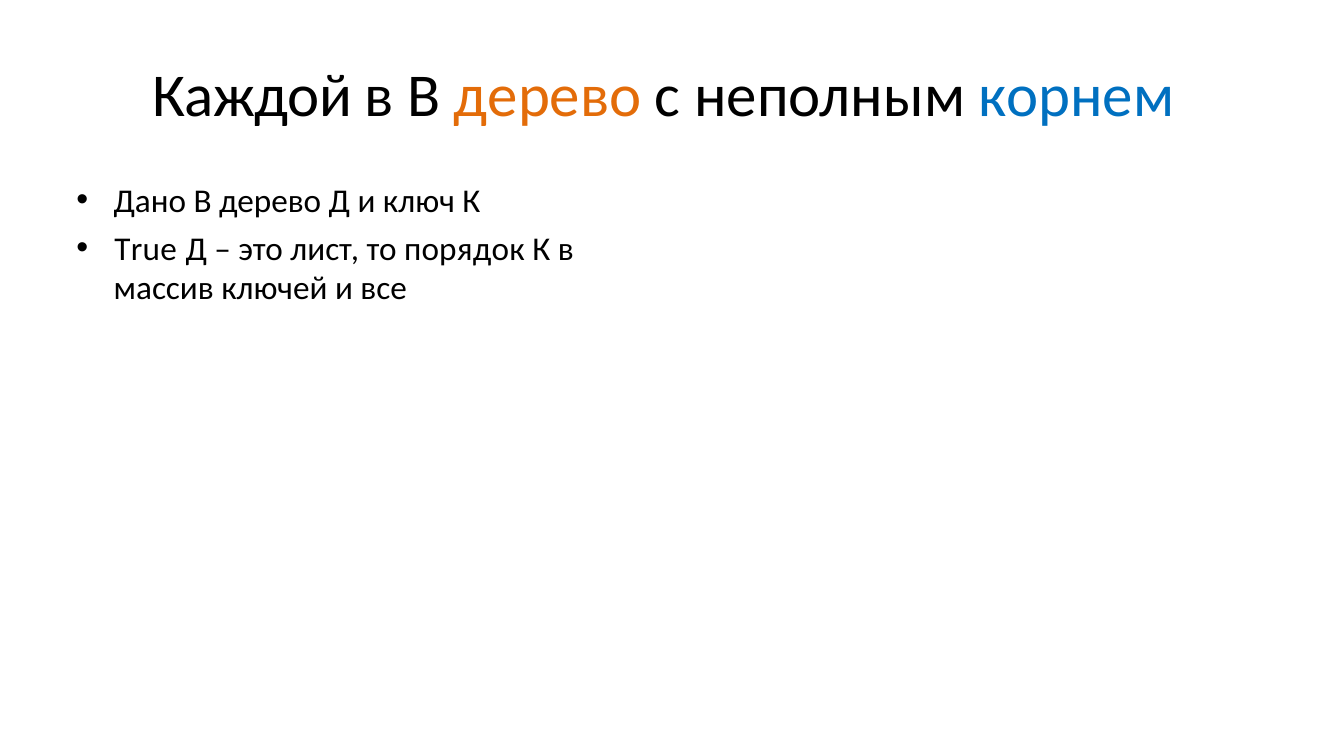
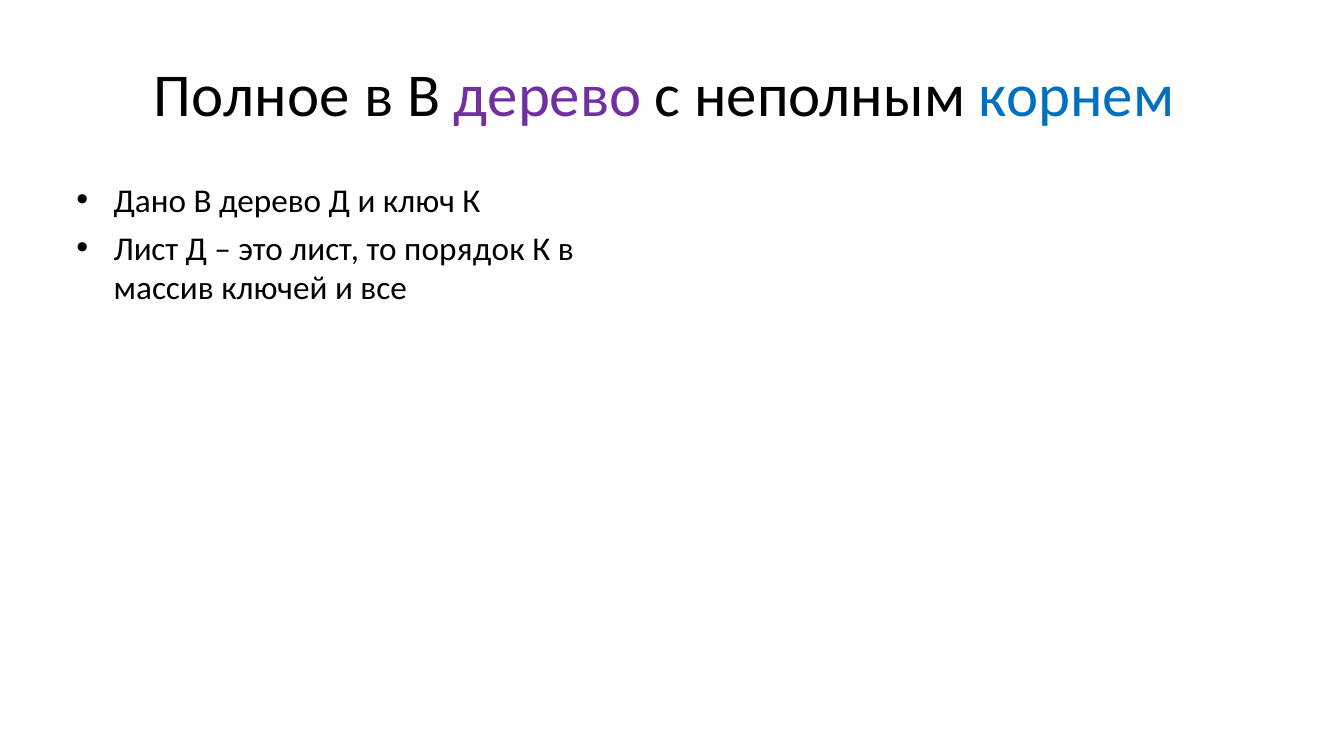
Каждой at (252, 96): Каждой -> Полное
дерево at (548, 96) colour: orange -> purple
True at (146, 249): True -> Лист
